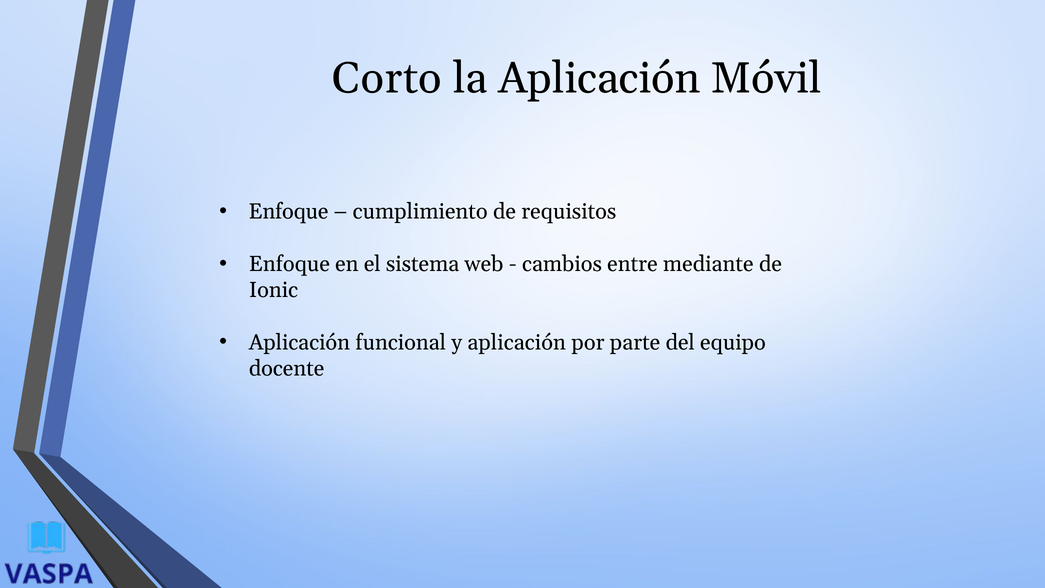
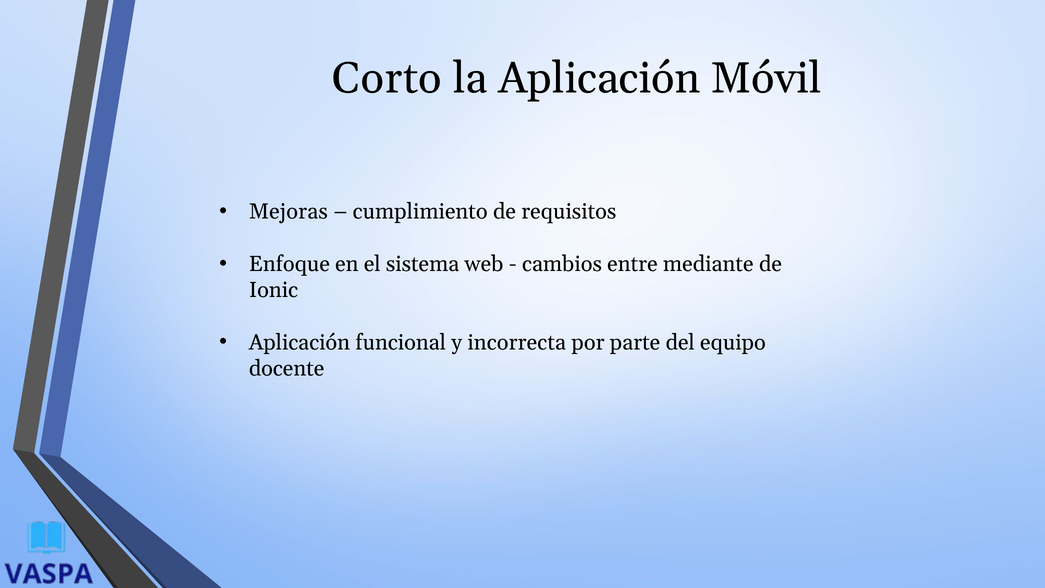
Enfoque at (289, 212): Enfoque -> Mejoras
y aplicación: aplicación -> incorrecta
